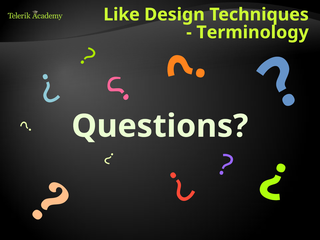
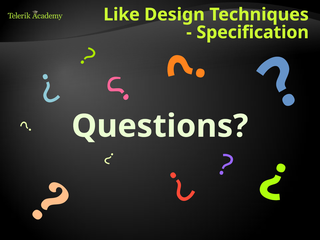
Terminology: Terminology -> Specification
